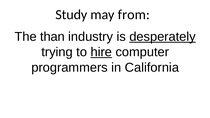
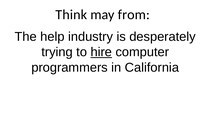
Study: Study -> Think
than: than -> help
desperately underline: present -> none
